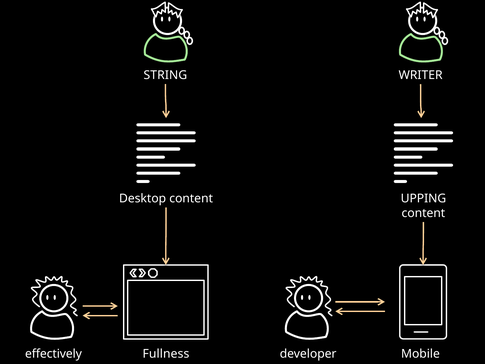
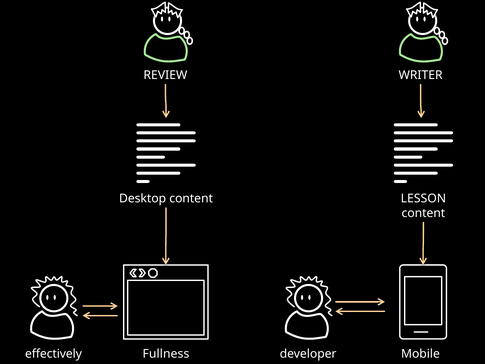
STRING: STRING -> REVIEW
UPPING: UPPING -> LESSON
